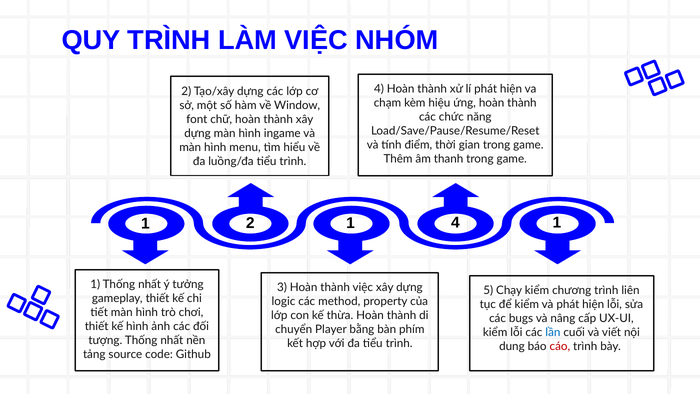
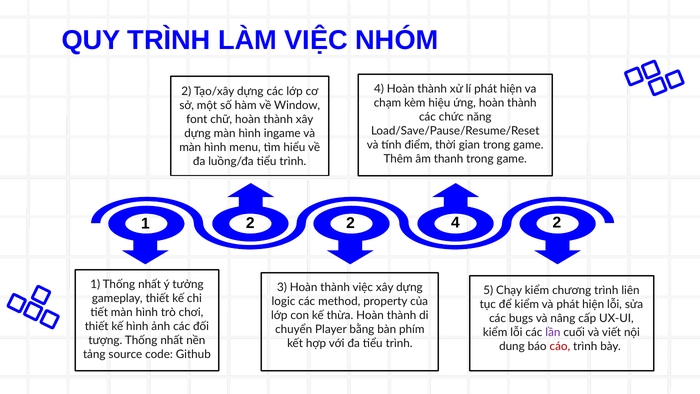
2 1: 1 -> 2
4 1: 1 -> 2
lần colour: blue -> purple
